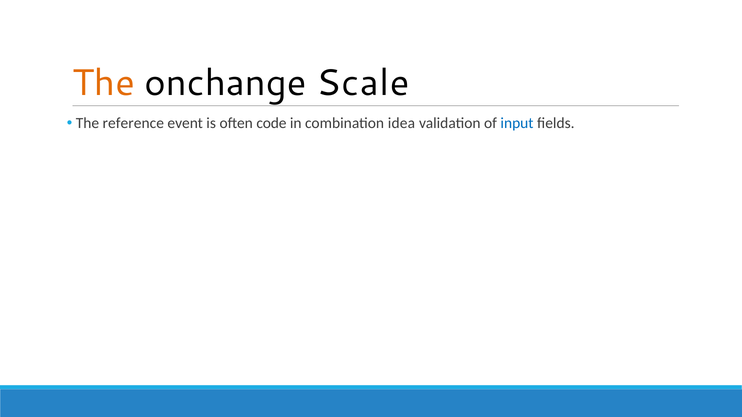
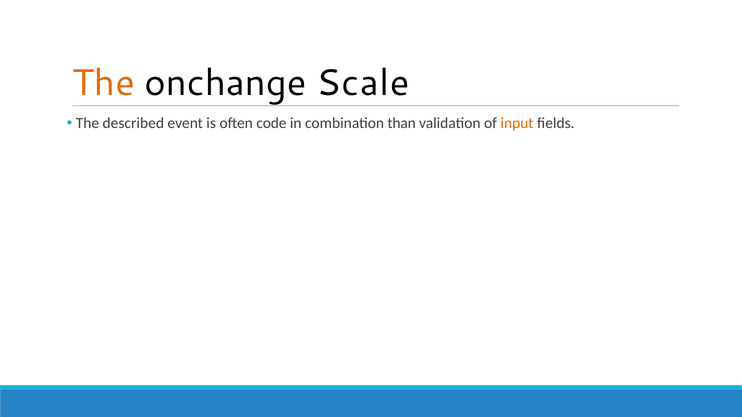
reference: reference -> described
idea: idea -> than
input colour: blue -> orange
